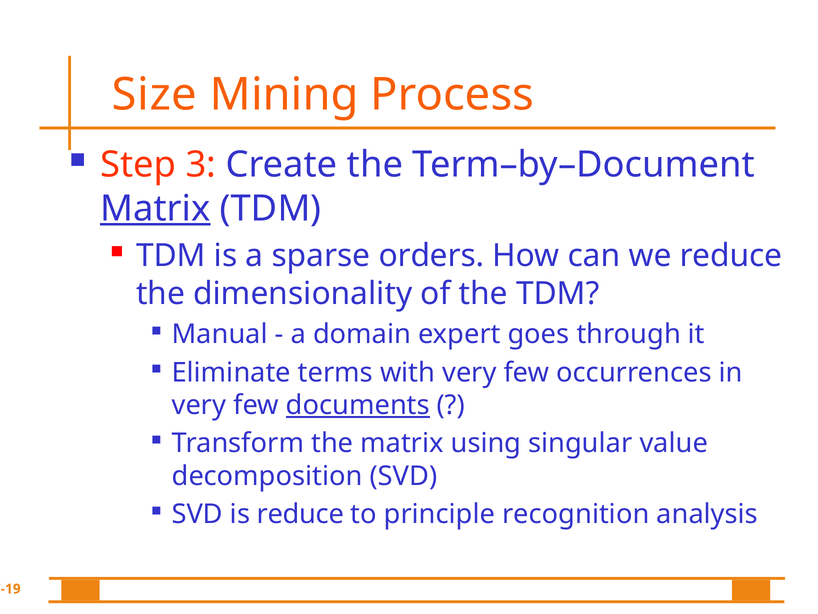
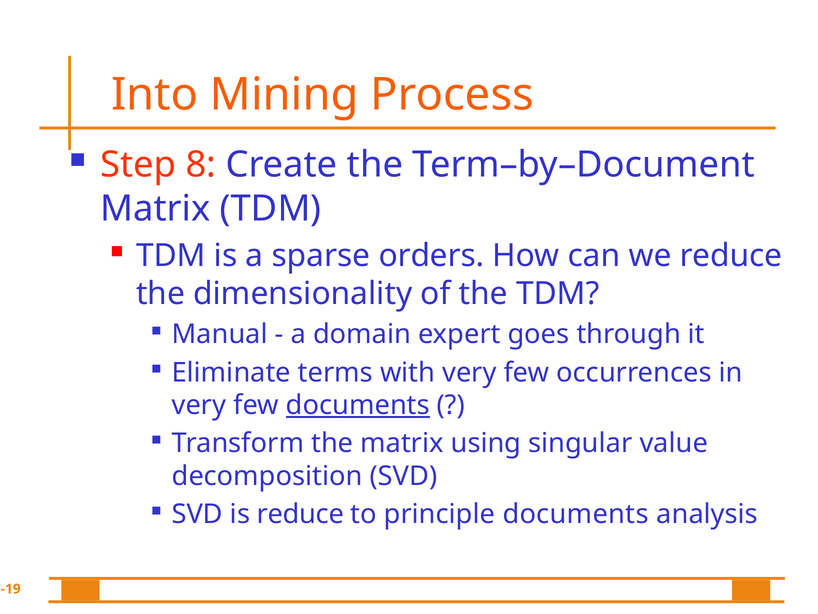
Size: Size -> Into
3: 3 -> 8
Matrix at (155, 208) underline: present -> none
principle recognition: recognition -> documents
